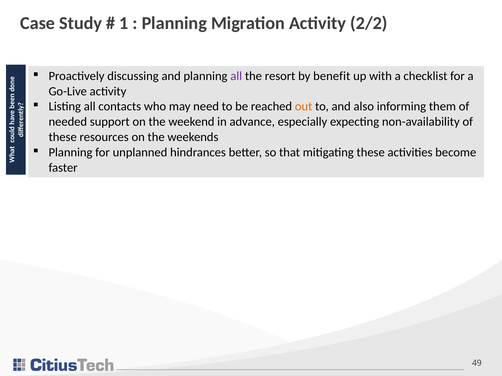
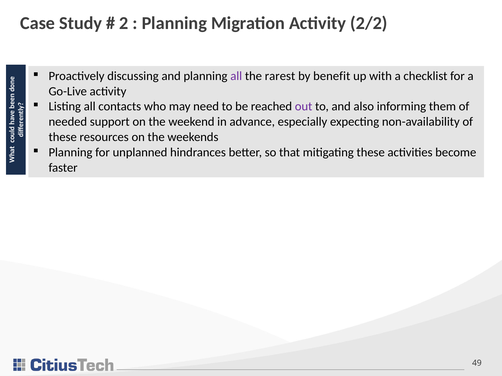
1: 1 -> 2
resort: resort -> rarest
out colour: orange -> purple
